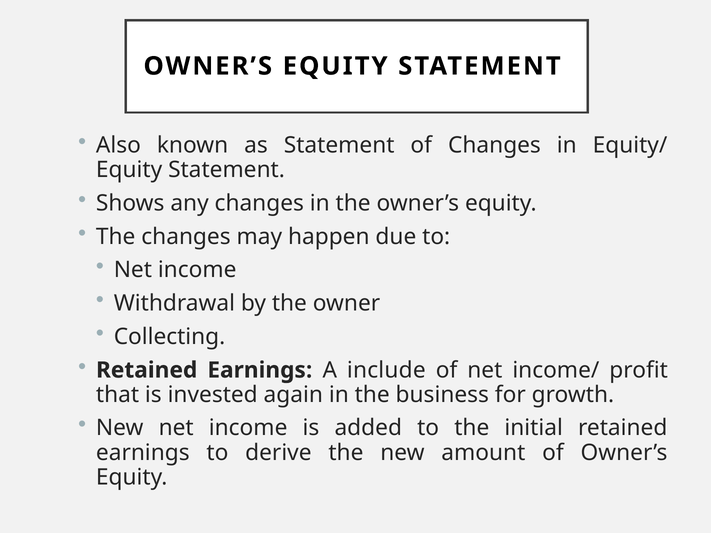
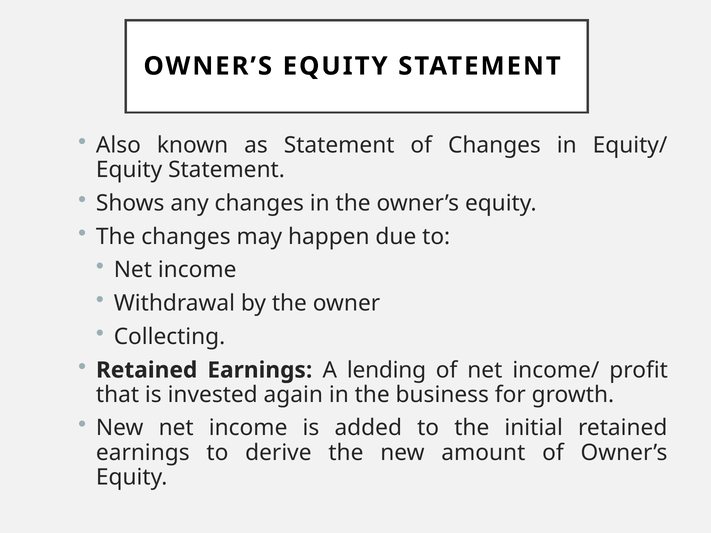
include: include -> lending
